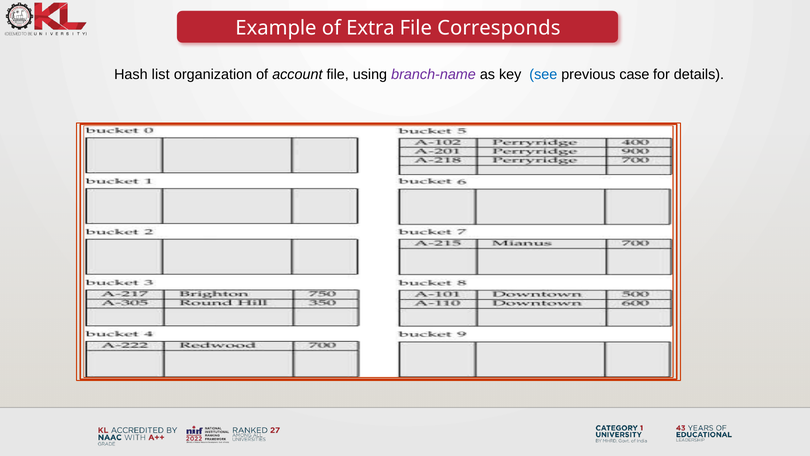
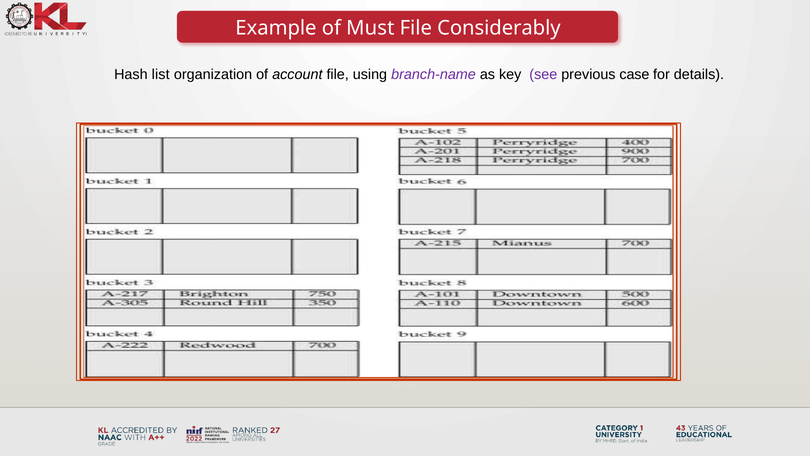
Extra: Extra -> Must
Corresponds: Corresponds -> Considerably
see colour: blue -> purple
